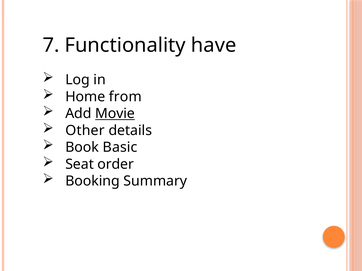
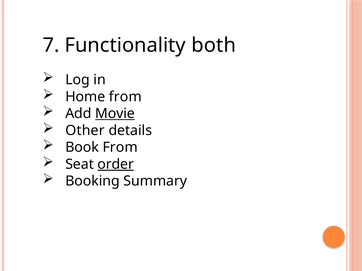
have: have -> both
Book Basic: Basic -> From
order underline: none -> present
